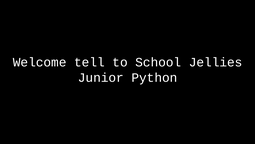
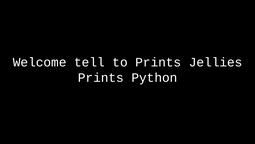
to School: School -> Prints
Junior at (101, 77): Junior -> Prints
